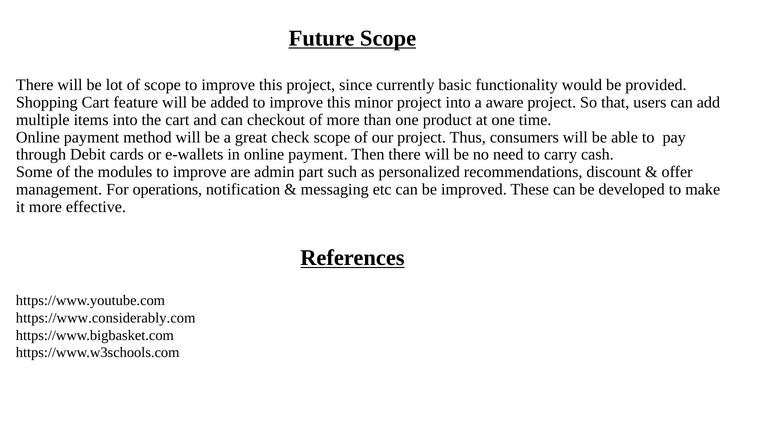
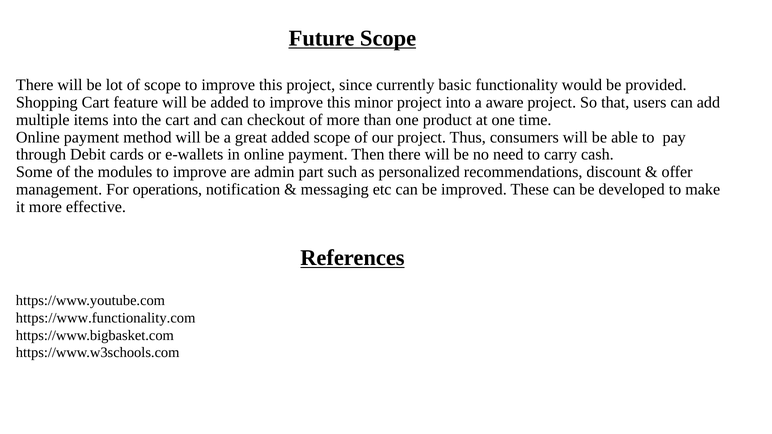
great check: check -> added
https://www.considerably.com: https://www.considerably.com -> https://www.functionality.com
